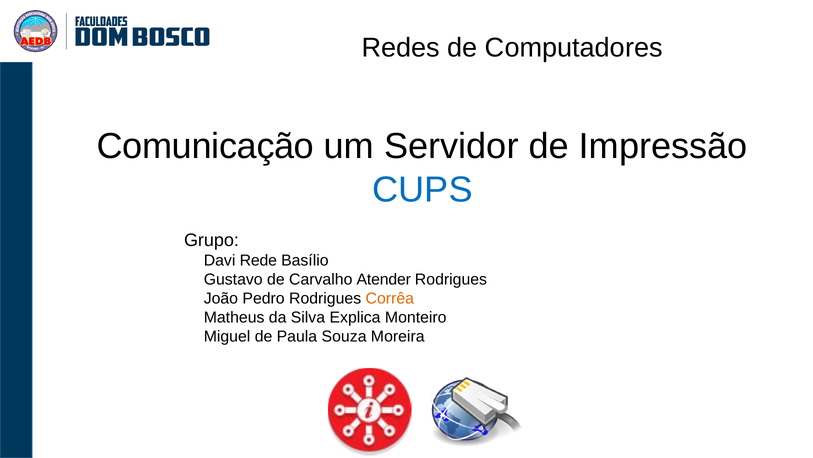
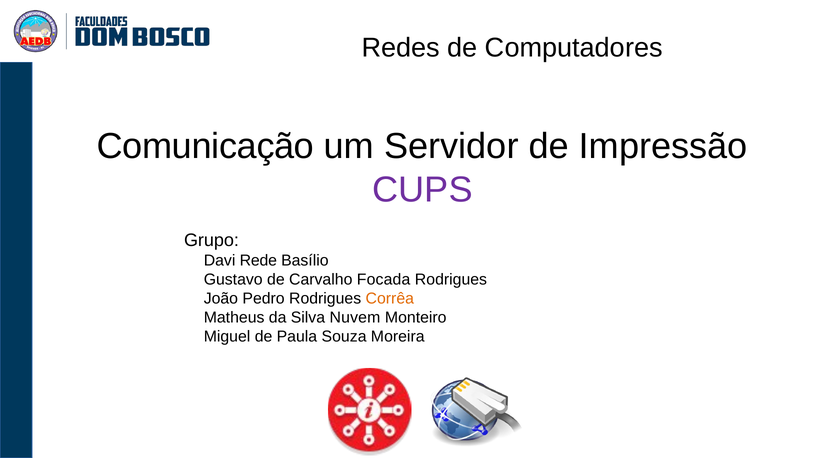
CUPS colour: blue -> purple
Atender: Atender -> Focada
Explica: Explica -> Nuvem
